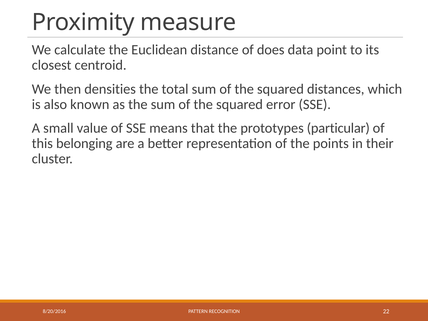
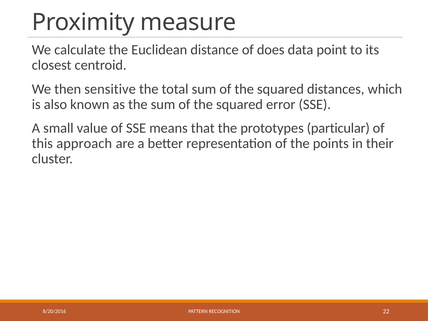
densities: densities -> sensitive
belonging: belonging -> approach
